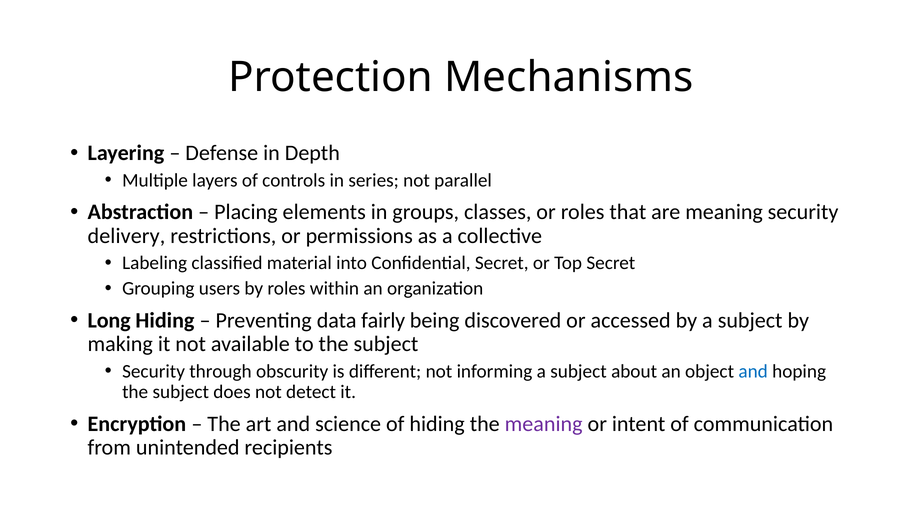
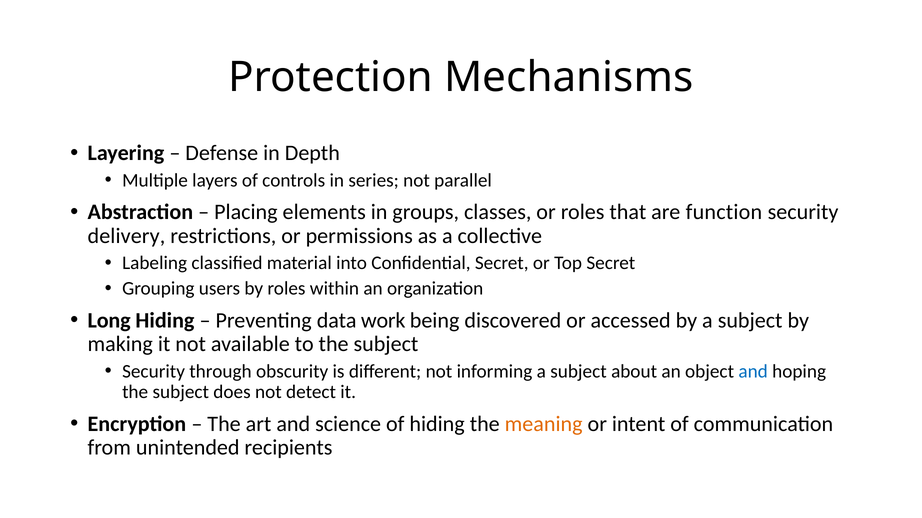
are meaning: meaning -> function
fairly: fairly -> work
meaning at (544, 424) colour: purple -> orange
